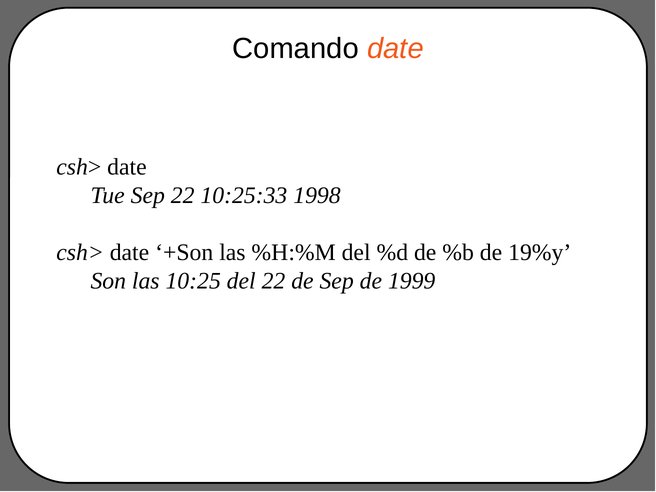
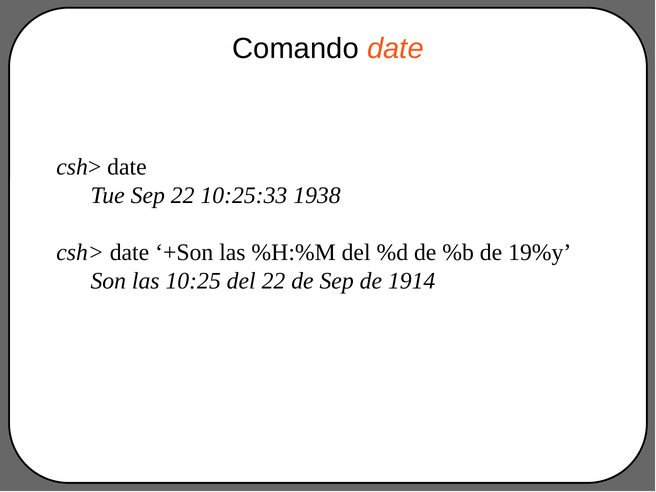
1998: 1998 -> 1938
1999: 1999 -> 1914
